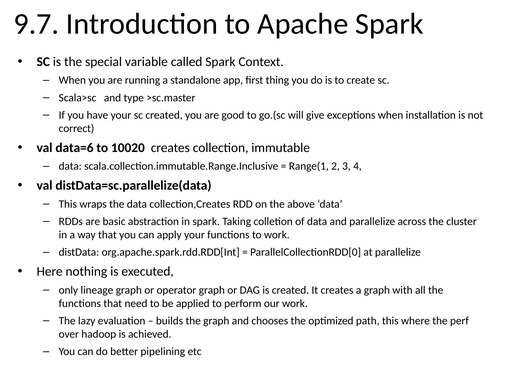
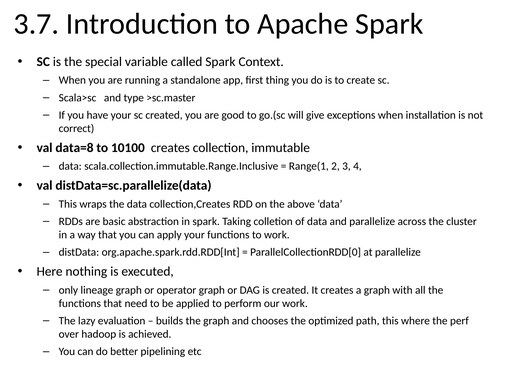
9.7: 9.7 -> 3.7
data=6: data=6 -> data=8
10020: 10020 -> 10100
